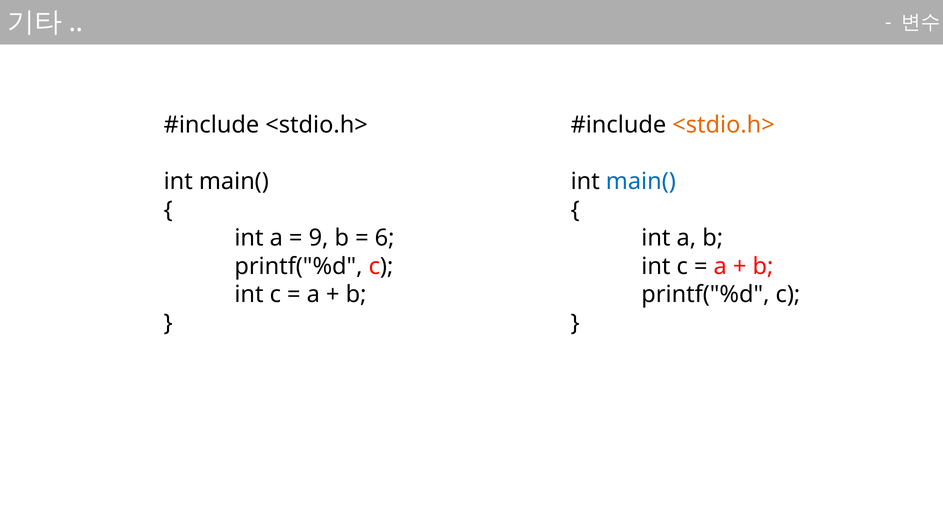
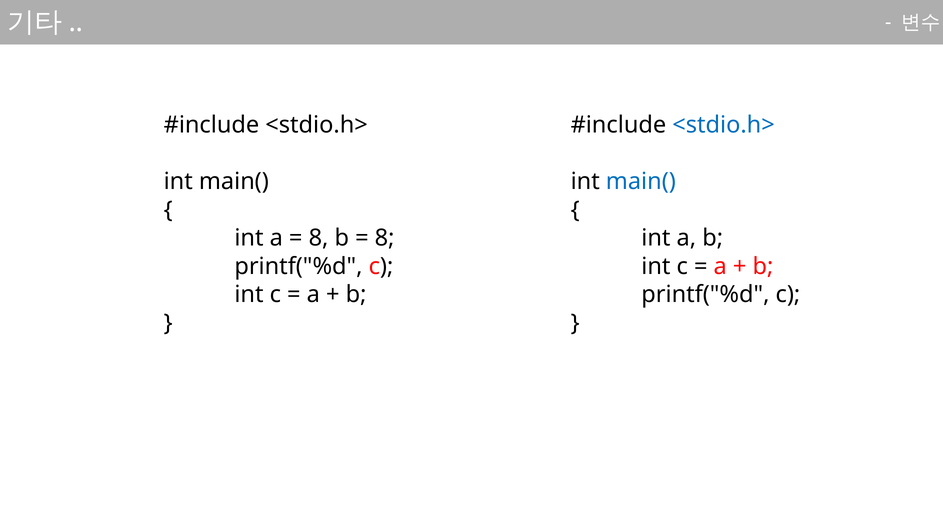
<stdio.h> at (724, 125) colour: orange -> blue
9 at (319, 238): 9 -> 8
6 at (385, 238): 6 -> 8
